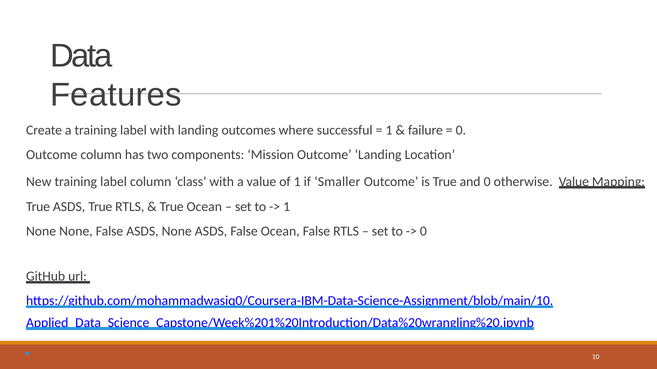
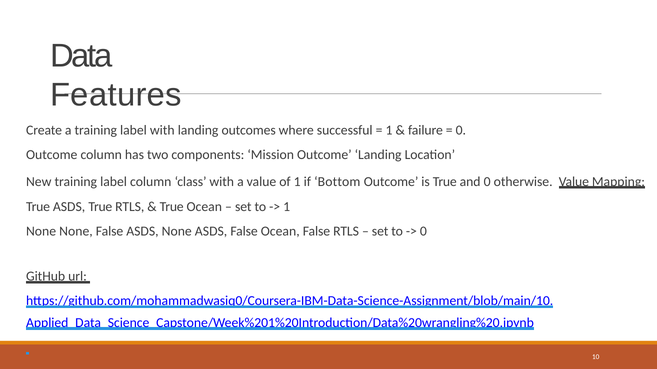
Smaller: Smaller -> Bottom
